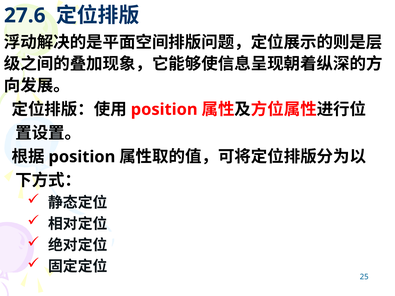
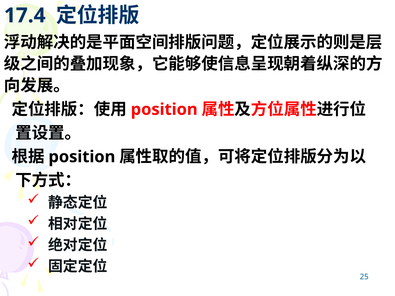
27.6: 27.6 -> 17.4
